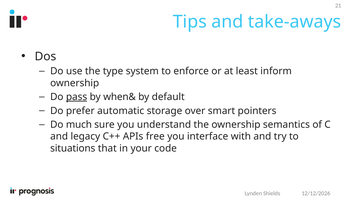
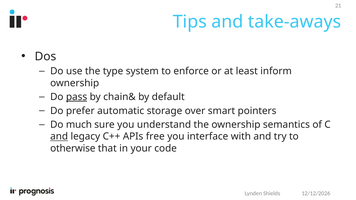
when&: when& -> chain&
and at (59, 137) underline: none -> present
situations: situations -> otherwise
